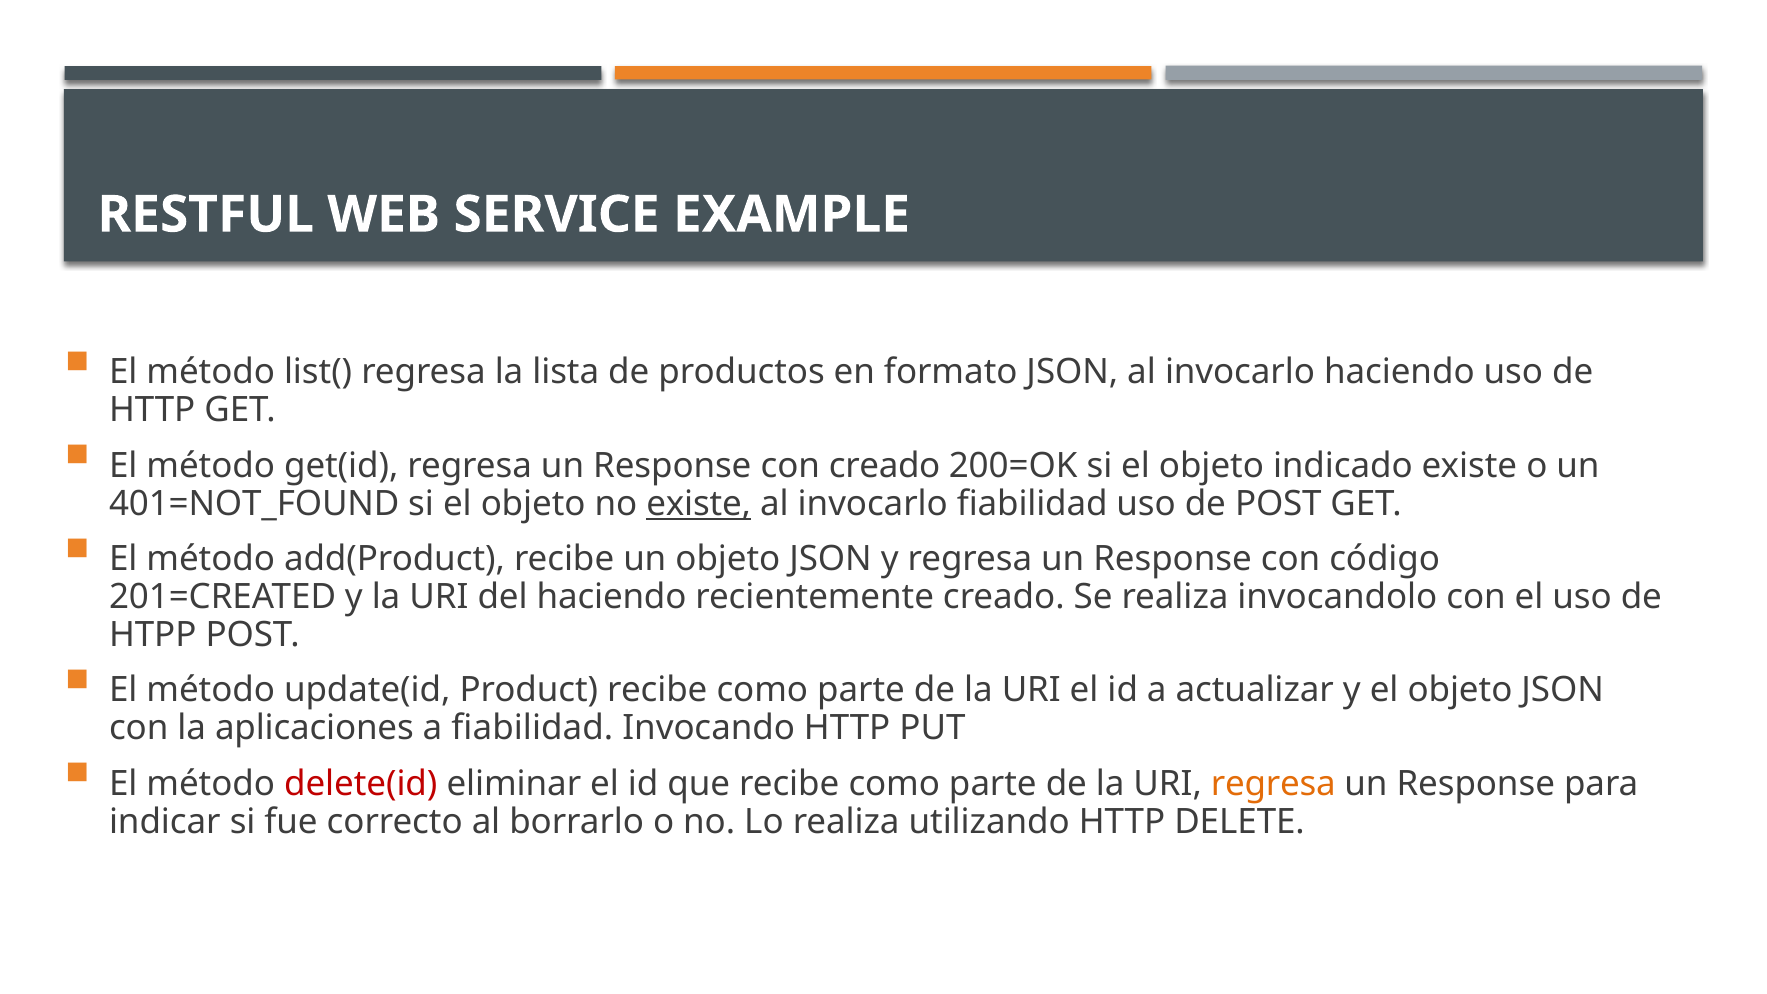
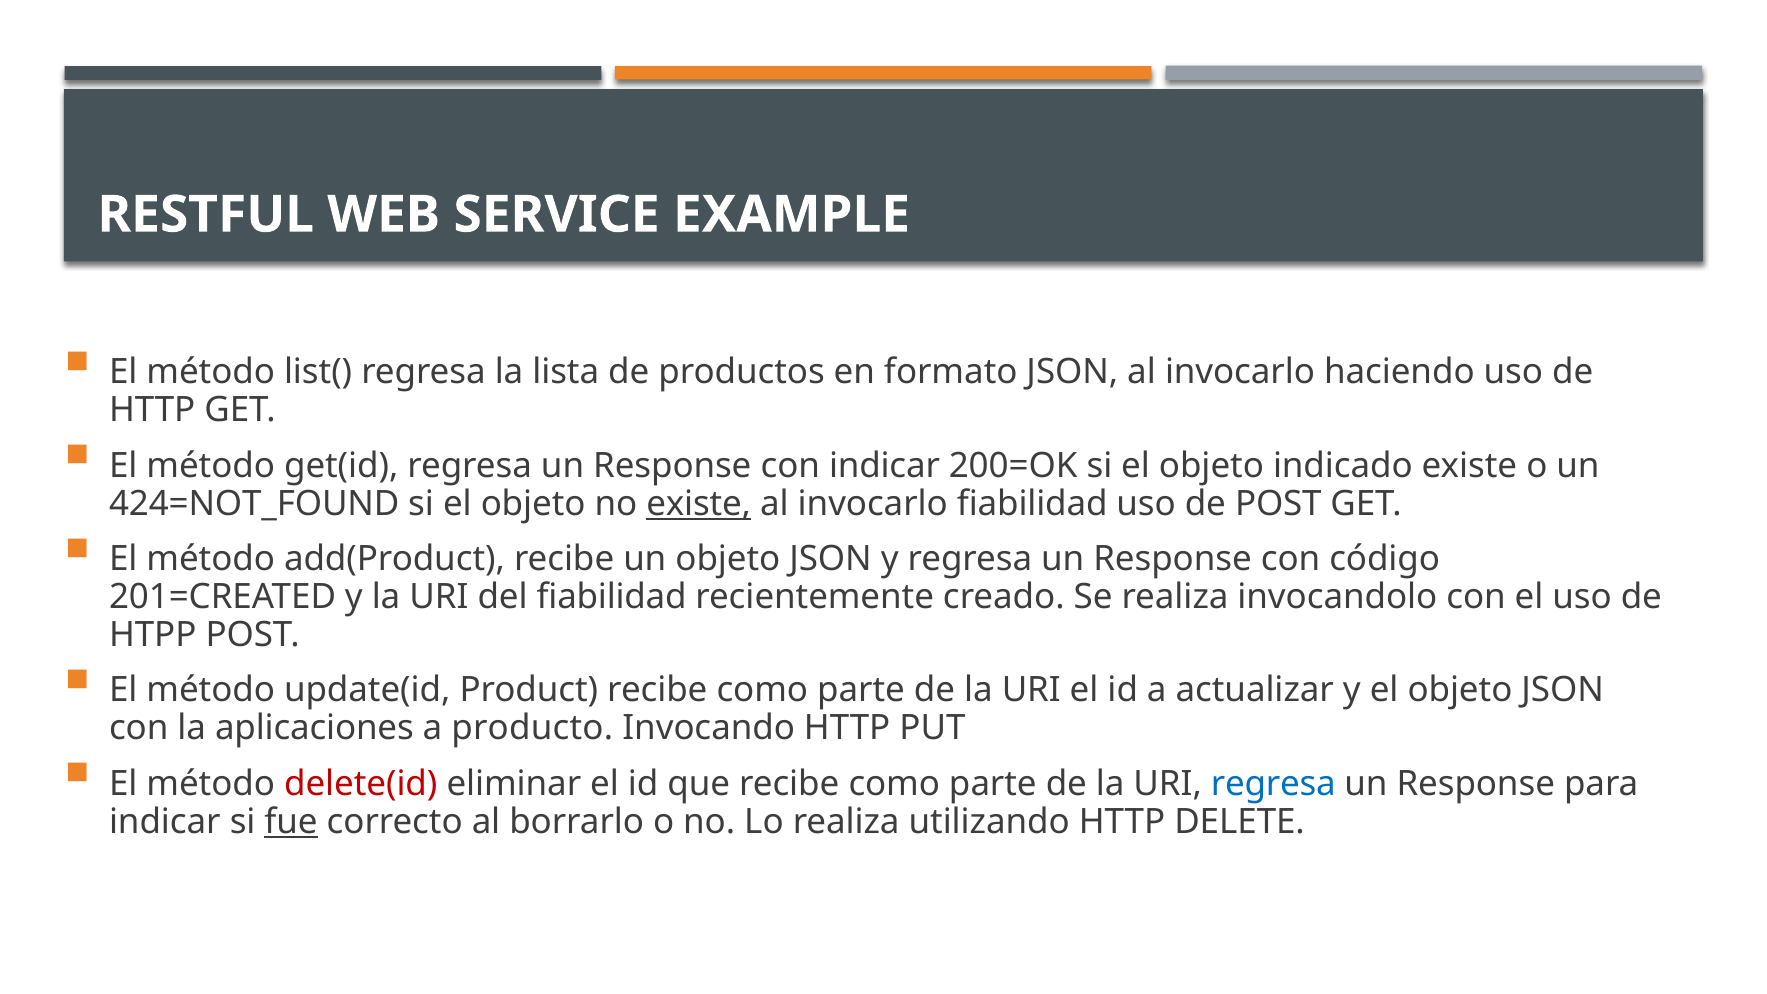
con creado: creado -> indicar
401=NOT_FOUND: 401=NOT_FOUND -> 424=NOT_FOUND
del haciendo: haciendo -> fiabilidad
a fiabilidad: fiabilidad -> producto
regresa at (1273, 784) colour: orange -> blue
fue underline: none -> present
